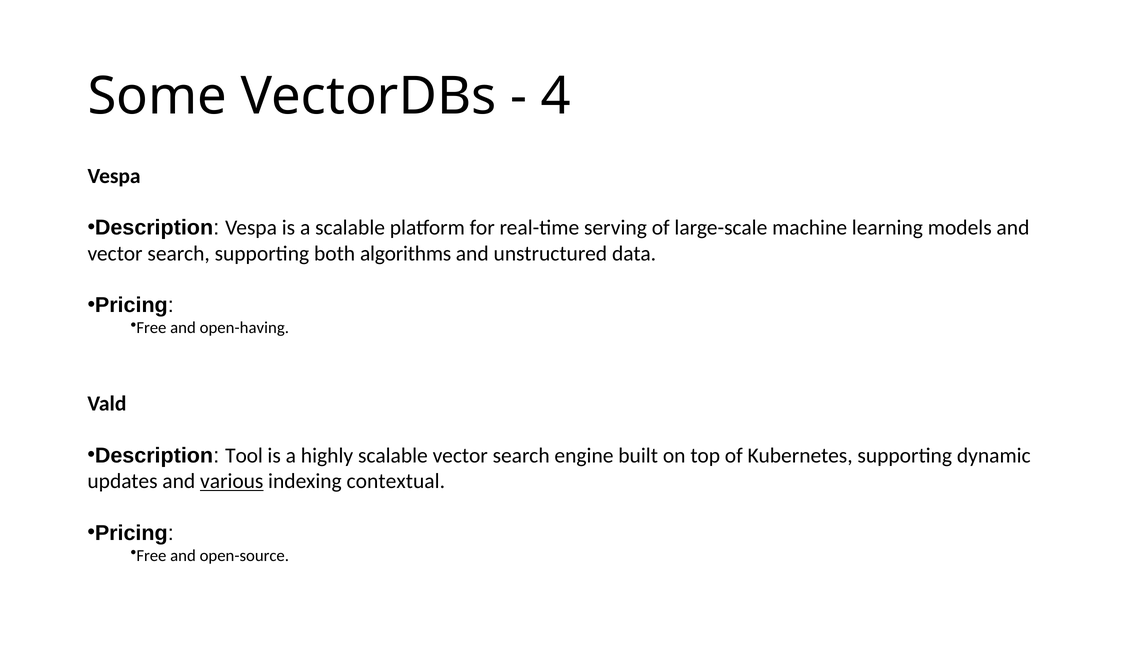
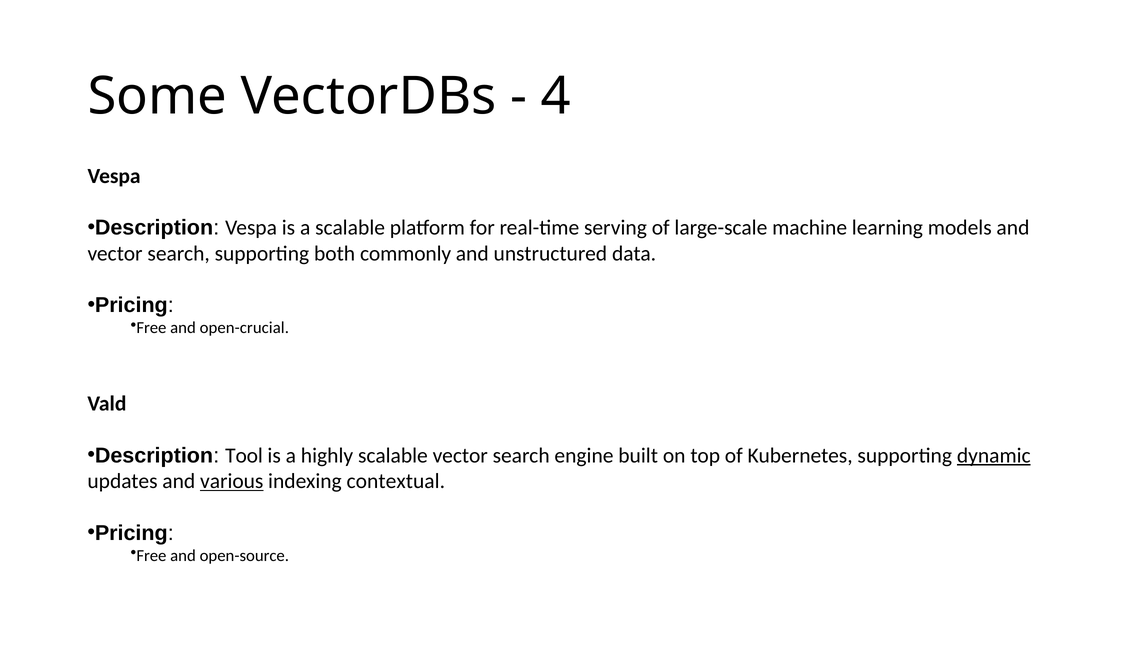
algorithms: algorithms -> commonly
open-having: open-having -> open-crucial
dynamic underline: none -> present
